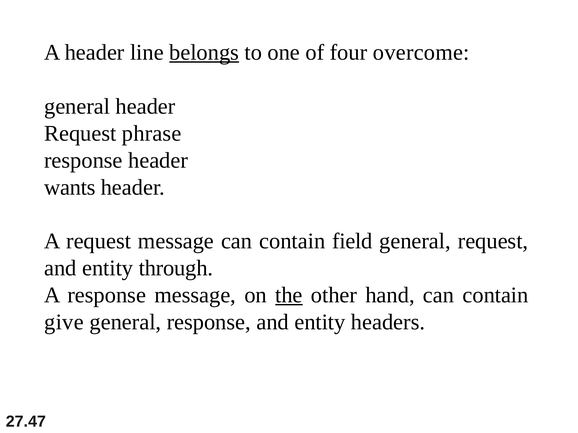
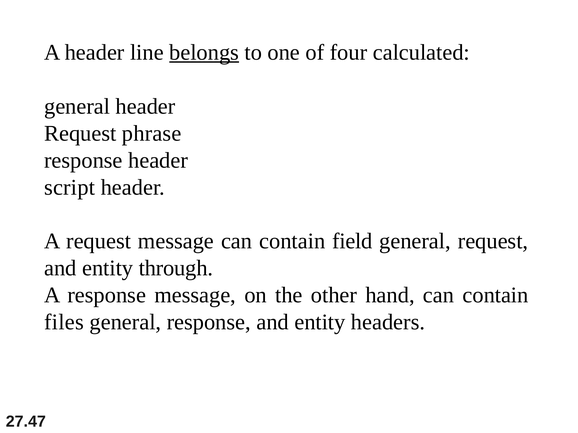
overcome: overcome -> calculated
wants: wants -> script
the underline: present -> none
give: give -> files
